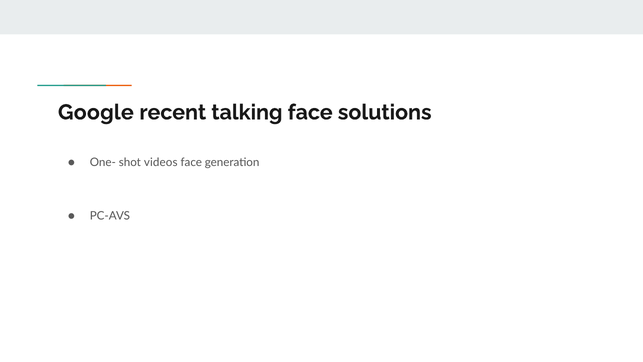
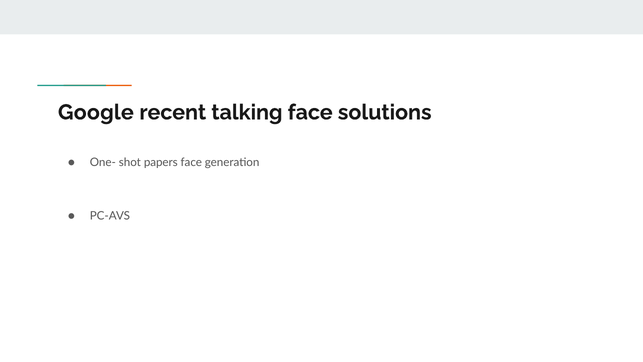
videos: videos -> papers
